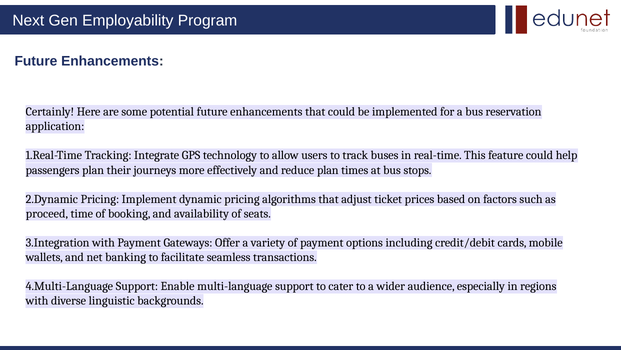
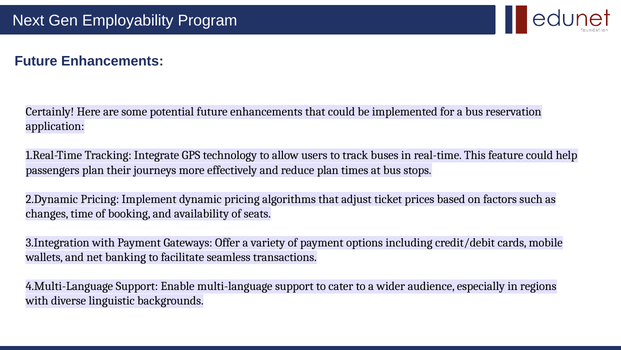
proceed: proceed -> changes
